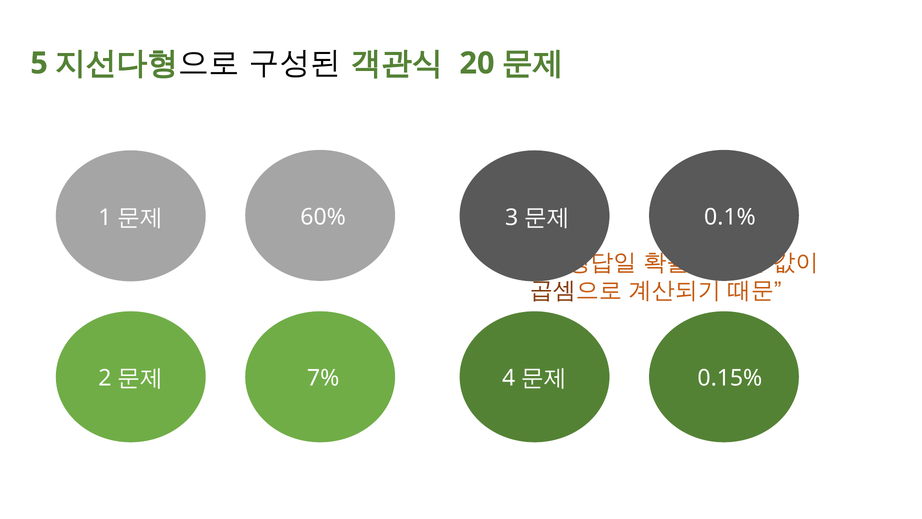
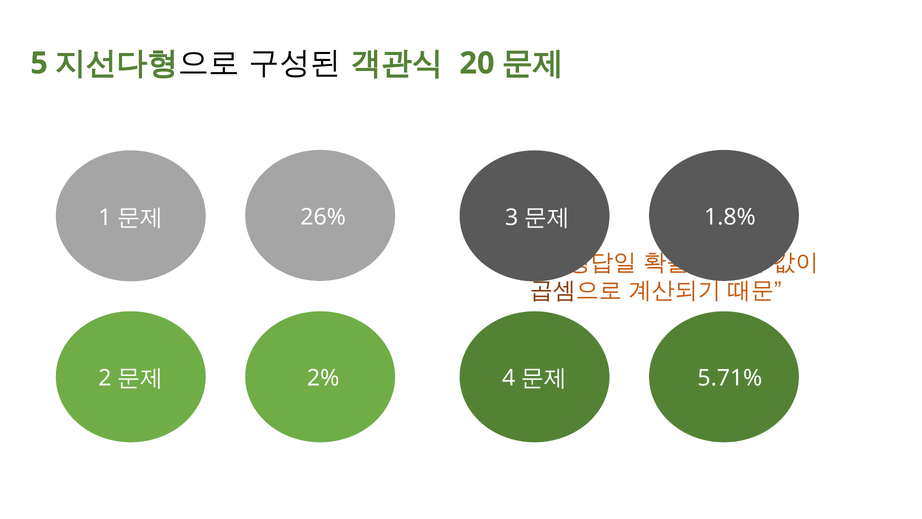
60%: 60% -> 26%
0.1%: 0.1% -> 1.8%
7%: 7% -> 2%
0.15%: 0.15% -> 5.71%
